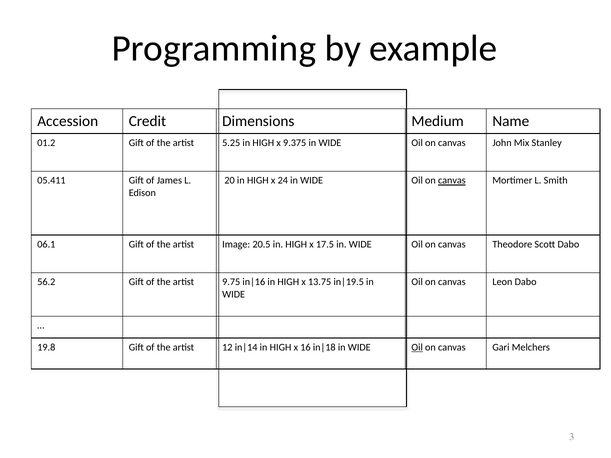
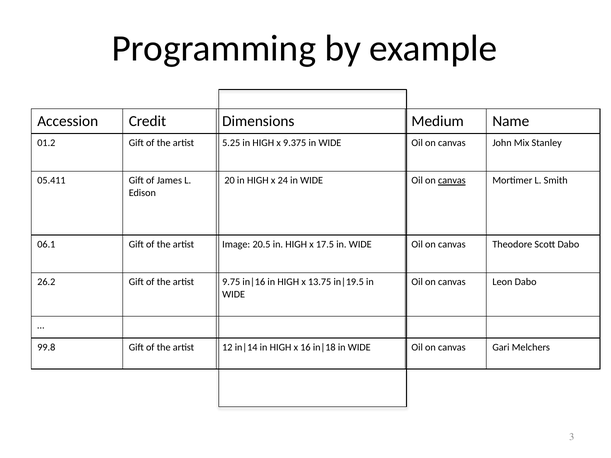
56.2: 56.2 -> 26.2
19.8: 19.8 -> 99.8
Oil at (417, 348) underline: present -> none
